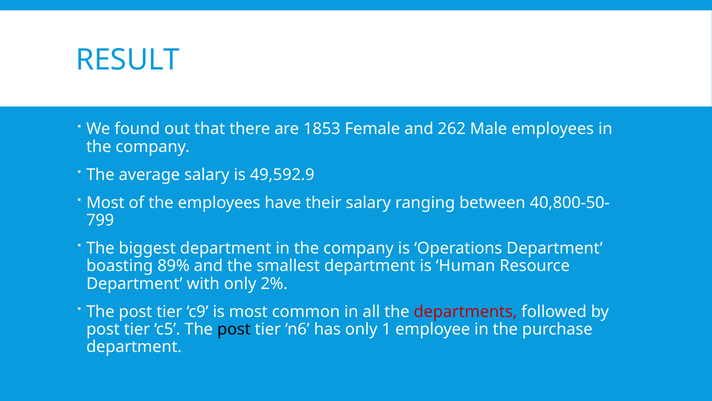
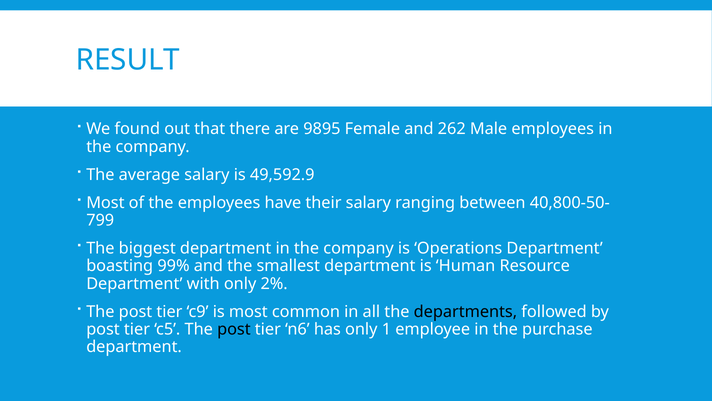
1853: 1853 -> 9895
89%: 89% -> 99%
departments colour: red -> black
